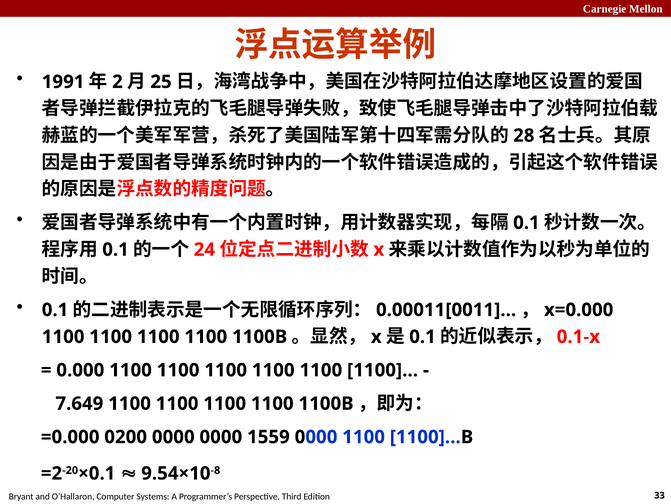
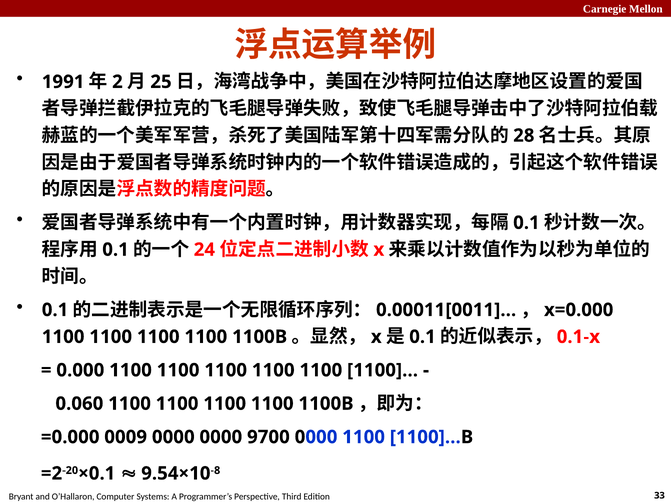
7.649: 7.649 -> 0.060
0200: 0200 -> 0009
1559: 1559 -> 9700
